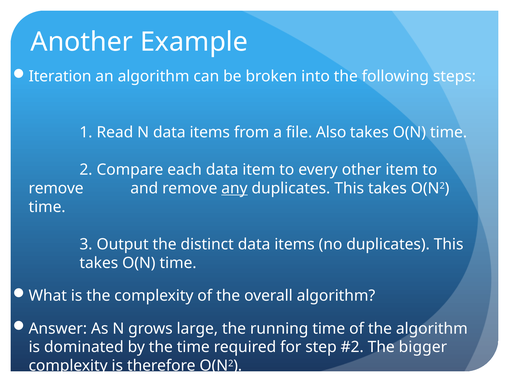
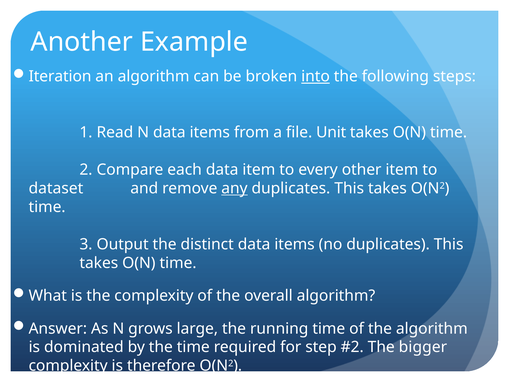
into underline: none -> present
Also: Also -> Unit
remove at (56, 188): remove -> dataset
